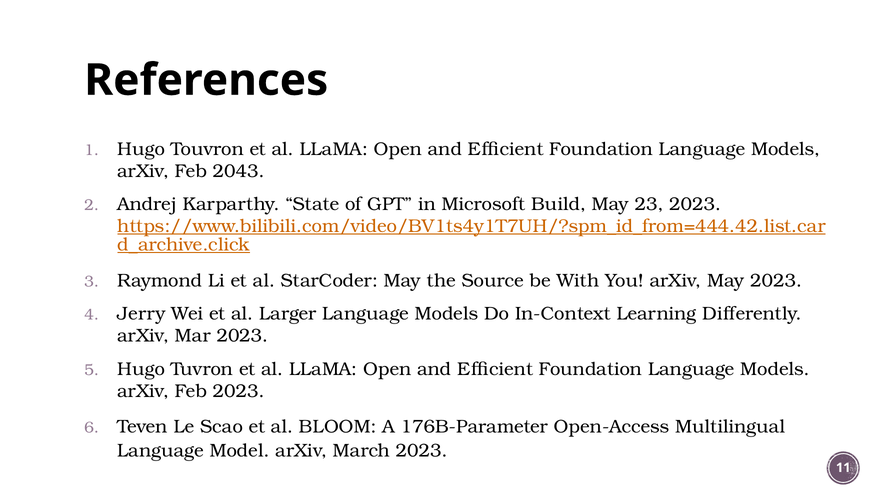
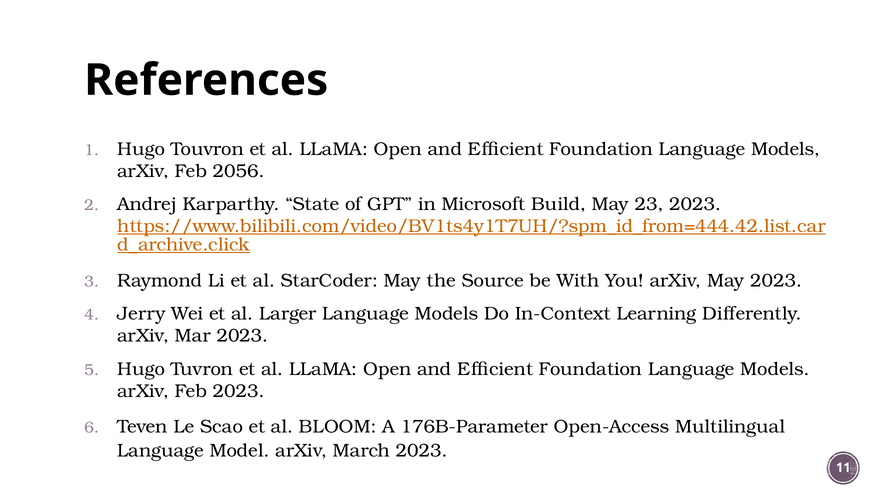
2043: 2043 -> 2056
